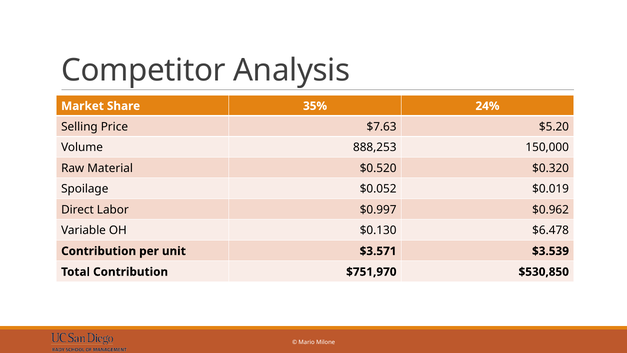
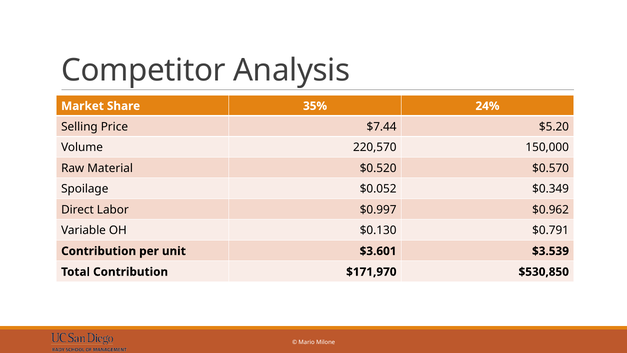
$7.63: $7.63 -> $7.44
888,253: 888,253 -> 220,570
$0.320: $0.320 -> $0.570
$0.019: $0.019 -> $0.349
$6.478: $6.478 -> $0.791
$3.571: $3.571 -> $3.601
$751,970: $751,970 -> $171,970
